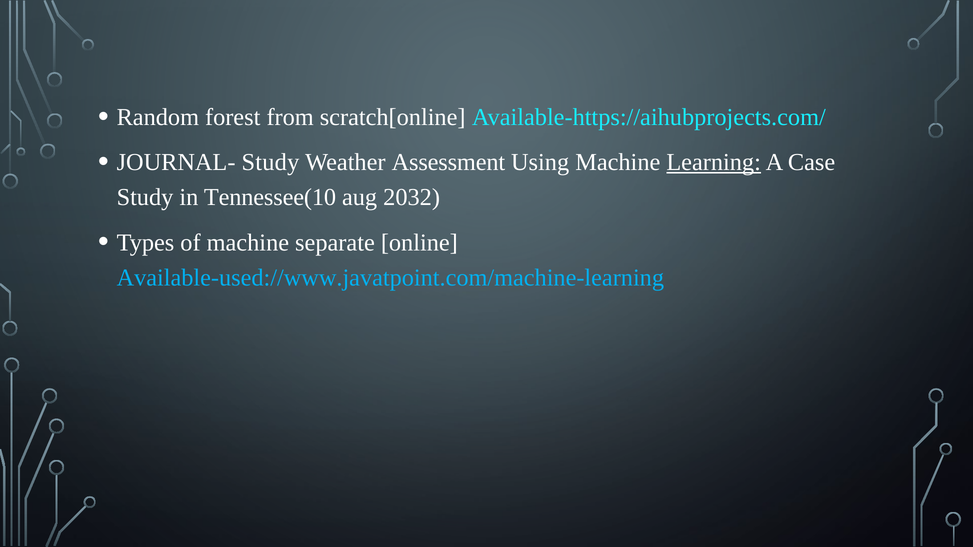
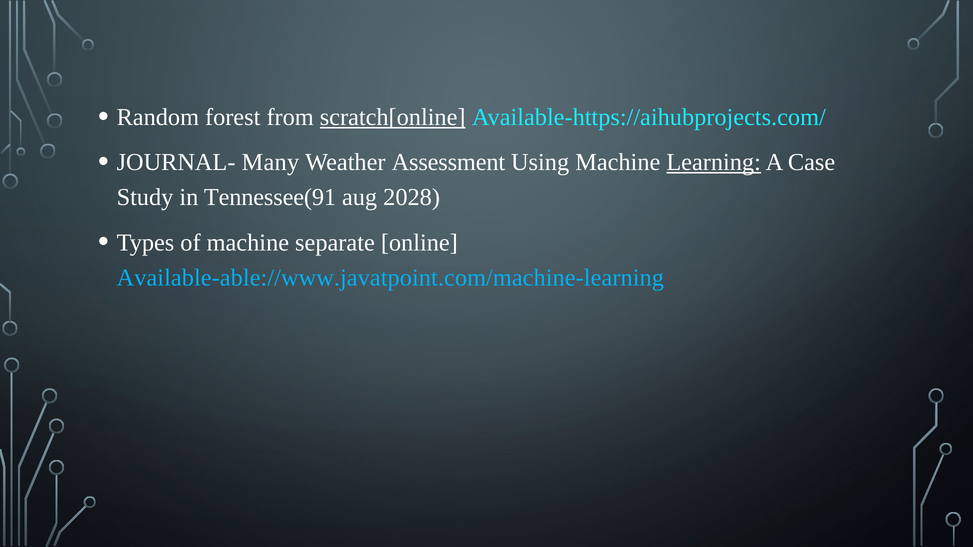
scratch[online underline: none -> present
JOURNAL- Study: Study -> Many
Tennessee(10: Tennessee(10 -> Tennessee(91
2032: 2032 -> 2028
Available-used://www.javatpoint.com/machine-learning: Available-used://www.javatpoint.com/machine-learning -> Available-able://www.javatpoint.com/machine-learning
